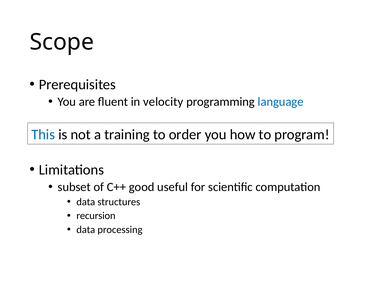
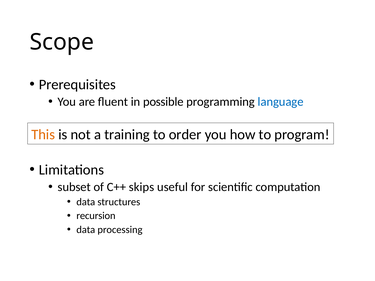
velocity: velocity -> possible
This colour: blue -> orange
good: good -> skips
